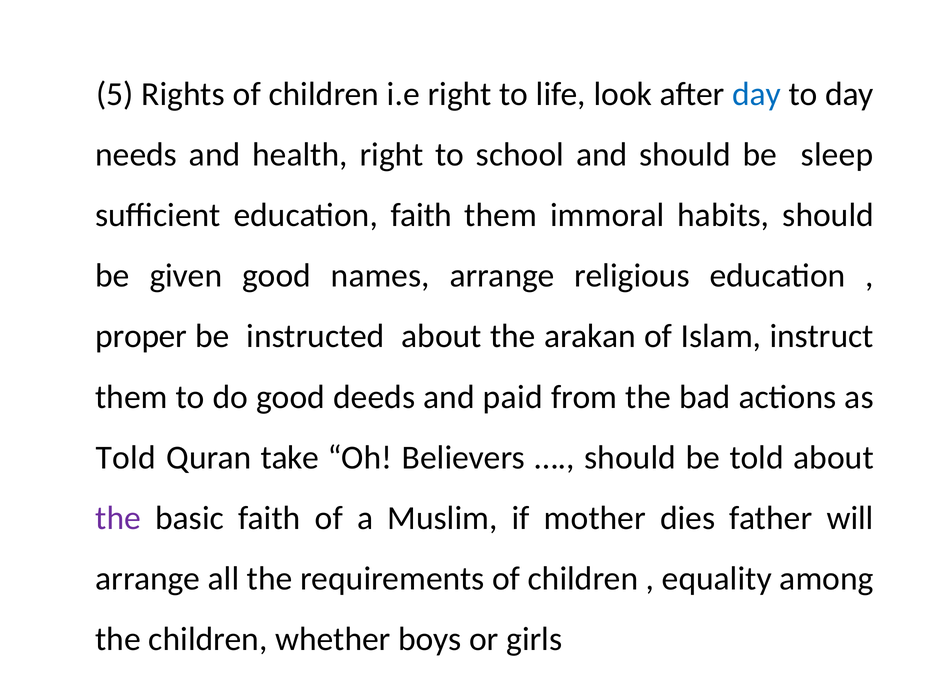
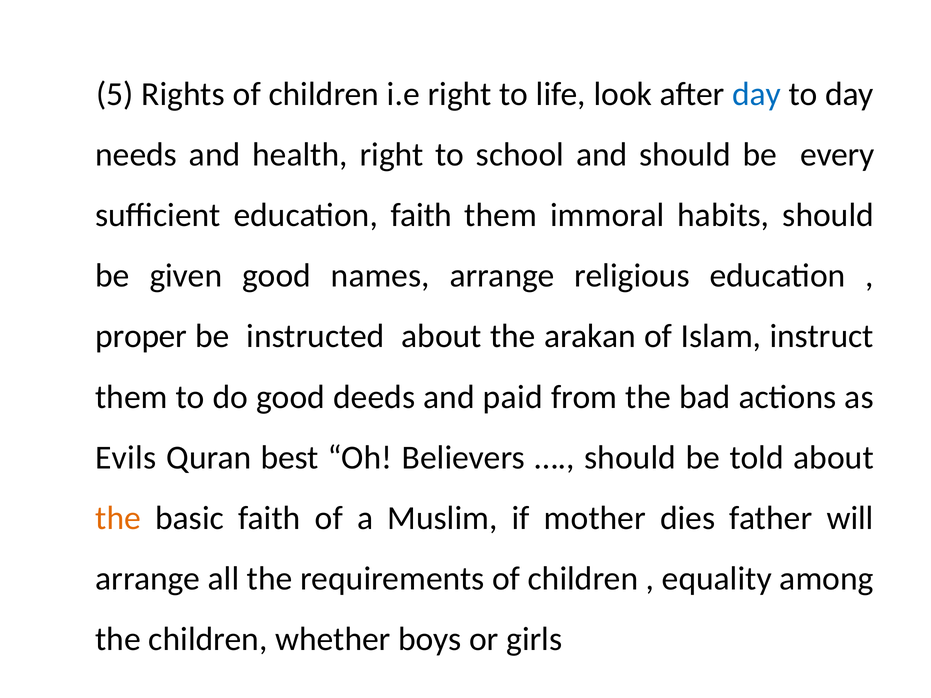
sleep: sleep -> every
Told at (126, 458): Told -> Evils
take: take -> best
the at (118, 518) colour: purple -> orange
